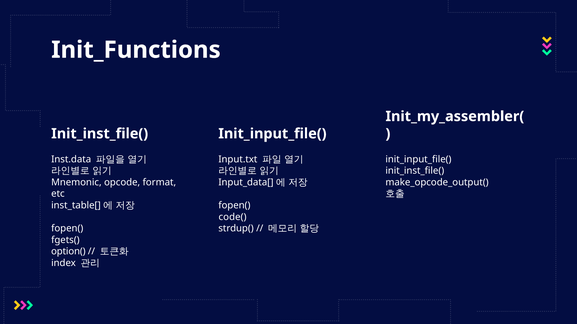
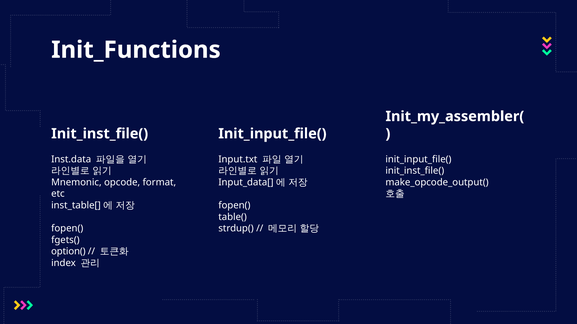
code(: code( -> table(
